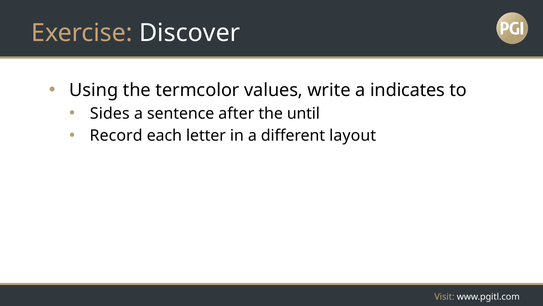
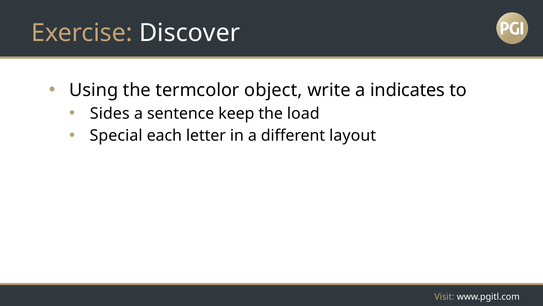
values: values -> object
after: after -> keep
until: until -> load
Record: Record -> Special
